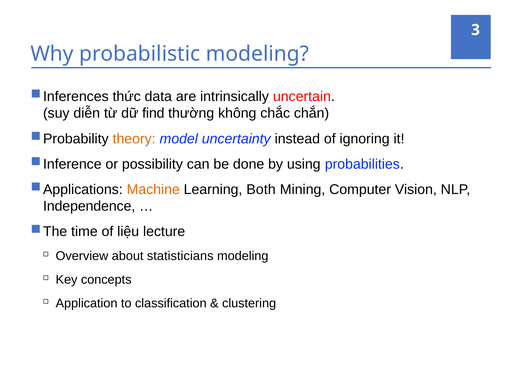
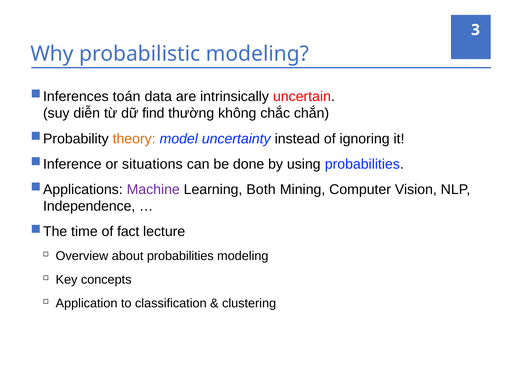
thức: thức -> toán
possibility: possibility -> situations
Machine colour: orange -> purple
liệu: liệu -> fact
about statisticians: statisticians -> probabilities
